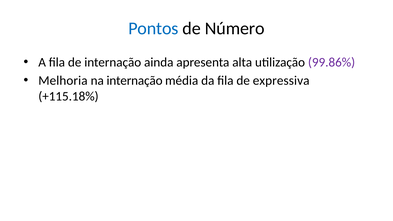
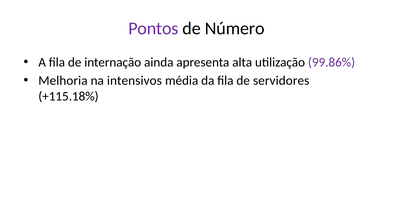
Pontos colour: blue -> purple
na internação: internação -> intensivos
expressiva: expressiva -> servidores
